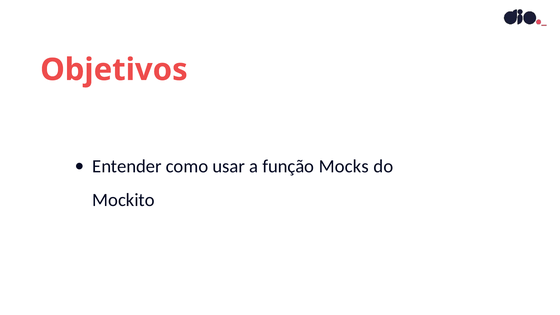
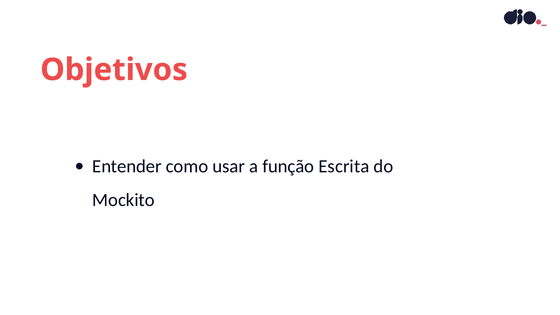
Mocks: Mocks -> Escrita
